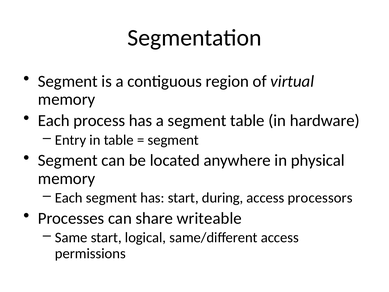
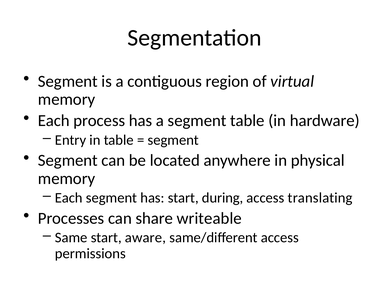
processors: processors -> translating
logical: logical -> aware
